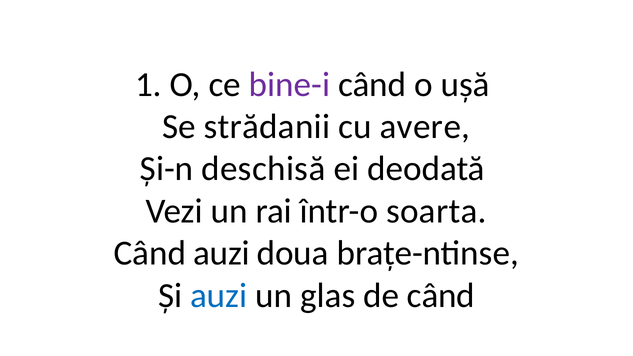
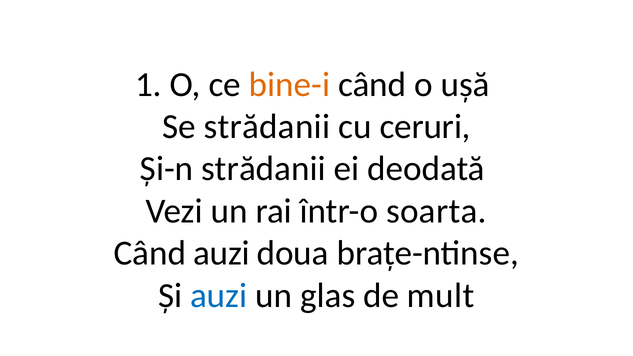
bine-i colour: purple -> orange
avere: avere -> ceruri
Și-n deschisă: deschisă -> strădanii
de când: când -> mult
